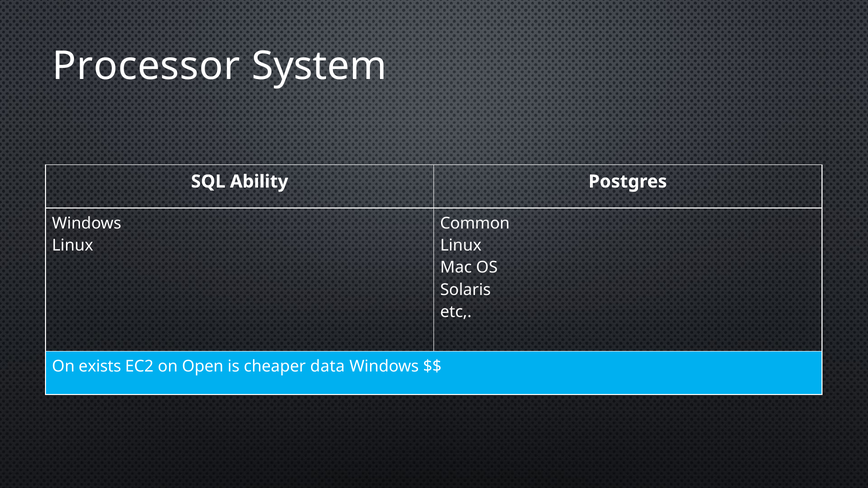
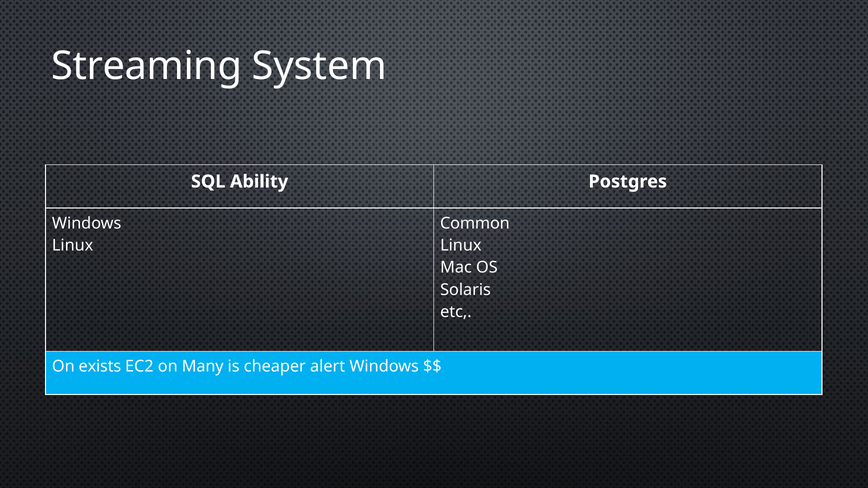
Processor: Processor -> Streaming
Open: Open -> Many
data: data -> alert
